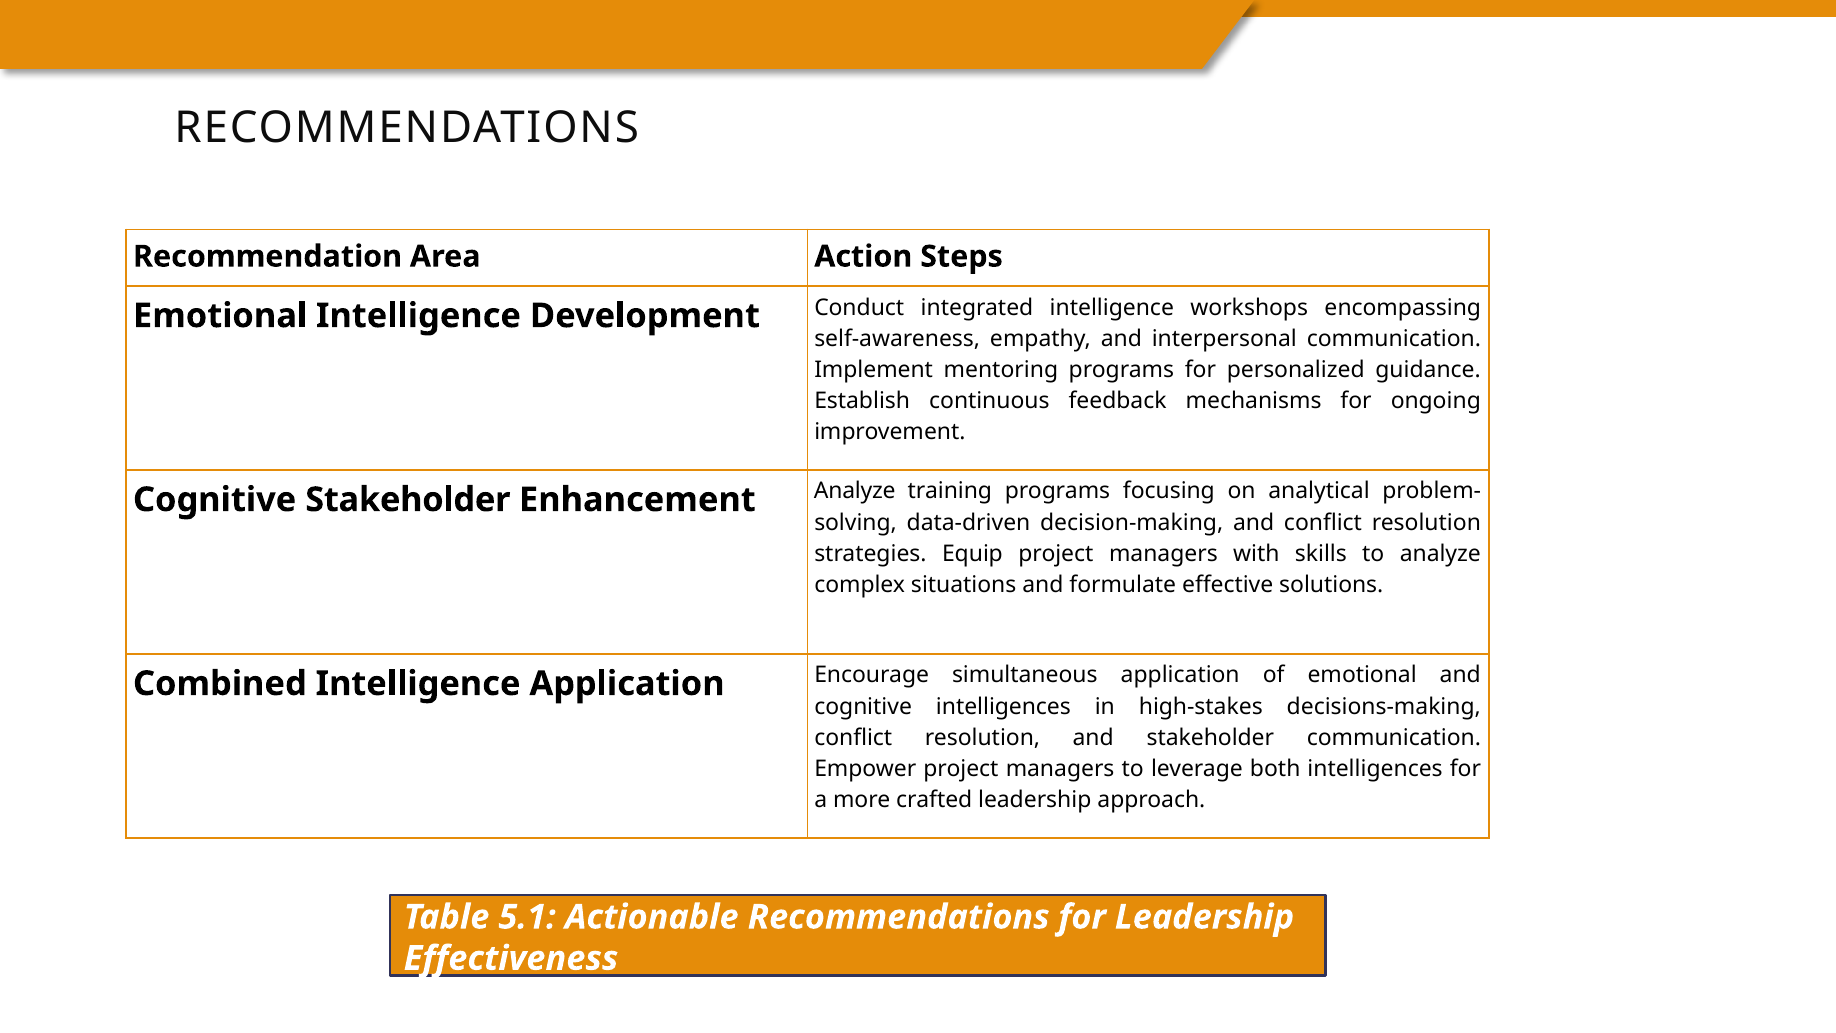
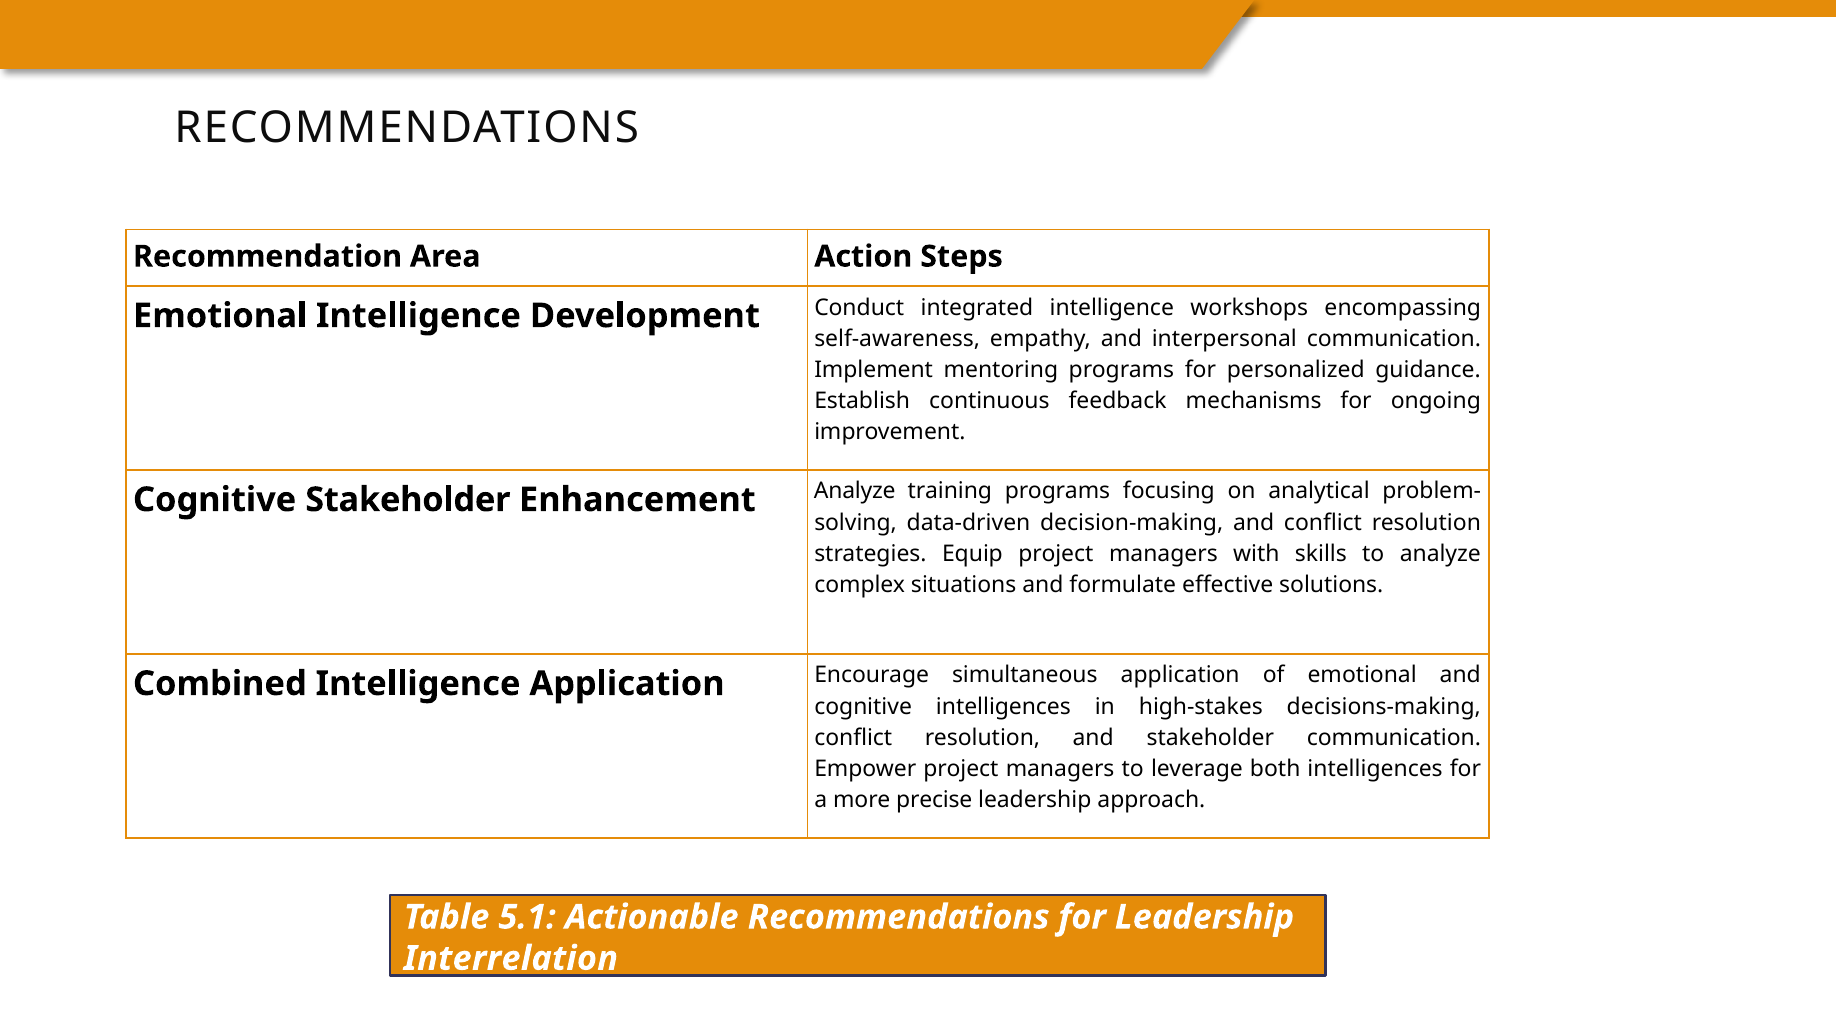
crafted: crafted -> precise
Effectiveness: Effectiveness -> Interrelation
